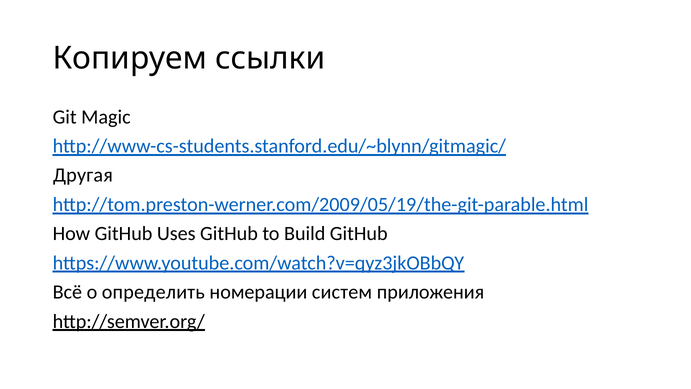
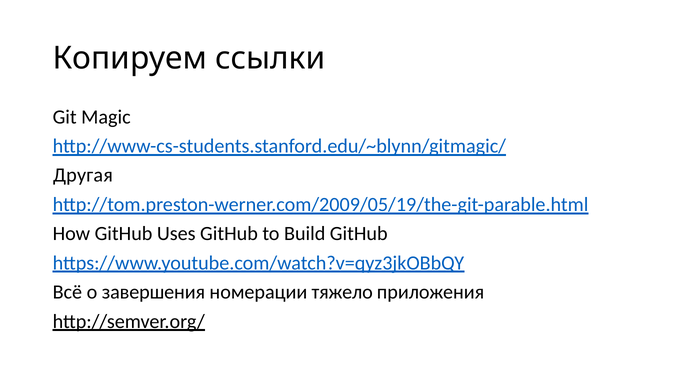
определить: определить -> завершения
систем: систем -> тяжело
